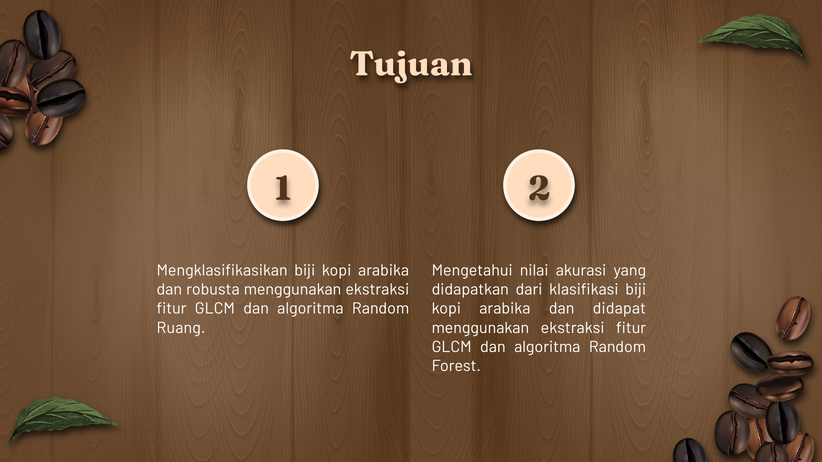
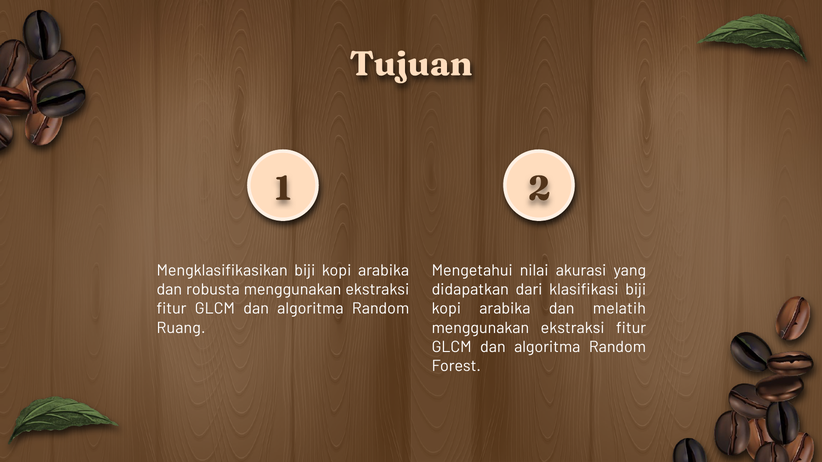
didapat: didapat -> melatih
